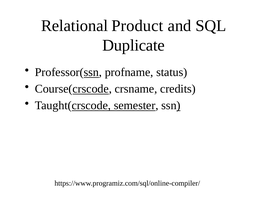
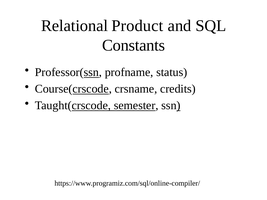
Duplicate: Duplicate -> Constants
